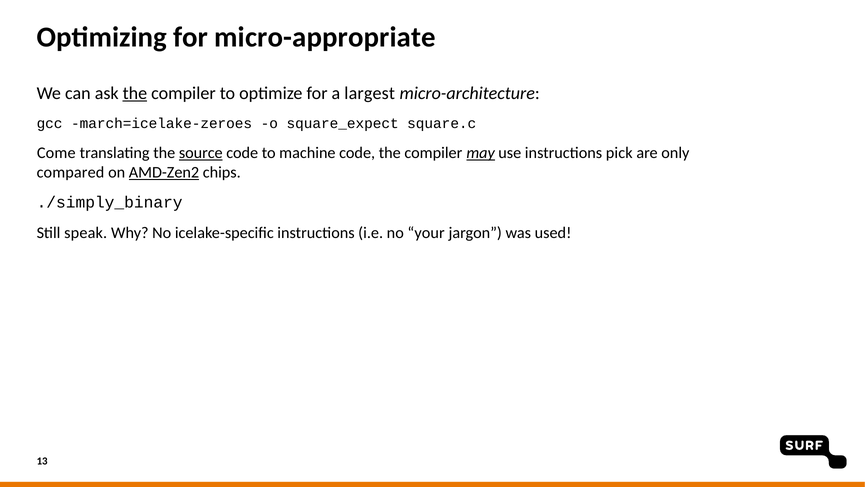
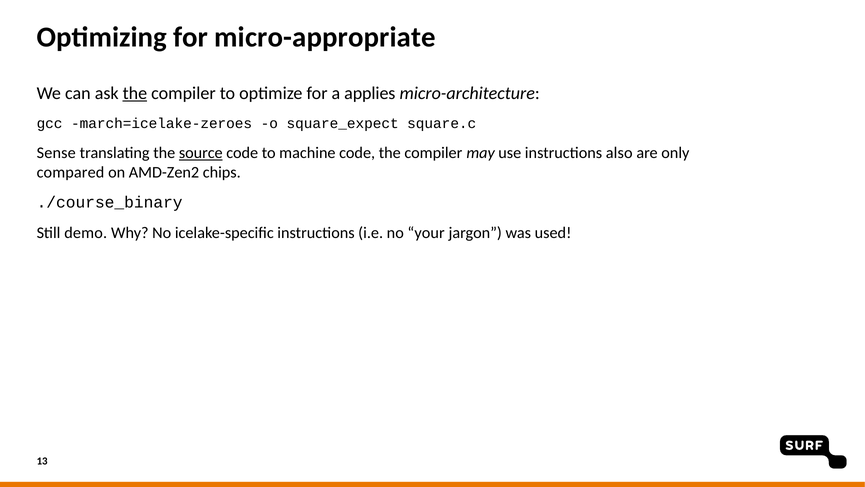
largest: largest -> applies
Come: Come -> Sense
may underline: present -> none
pick: pick -> also
AMD-Zen2 underline: present -> none
./simply_binary: ./simply_binary -> ./course_binary
speak: speak -> demo
